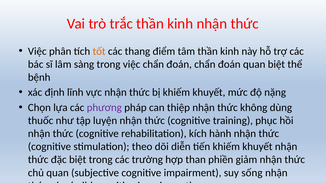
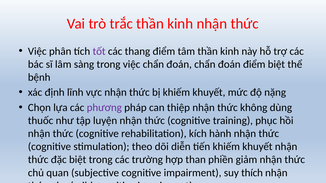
tốt colour: orange -> purple
đoán quan: quan -> điểm
sống: sống -> thích
